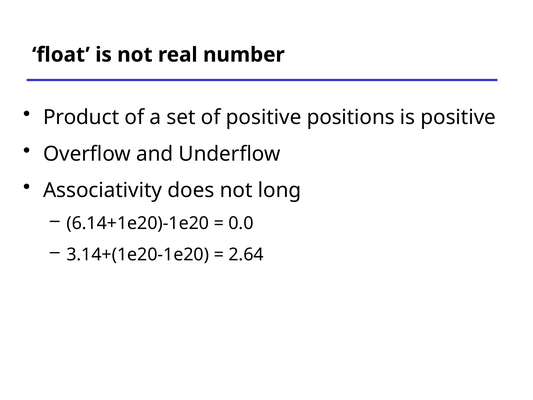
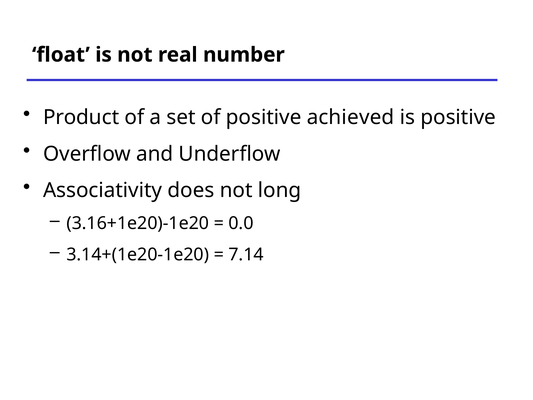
positions: positions -> achieved
6.14+1e20)-1e20: 6.14+1e20)-1e20 -> 3.16+1e20)-1e20
2.64: 2.64 -> 7.14
